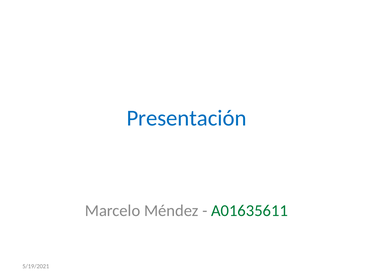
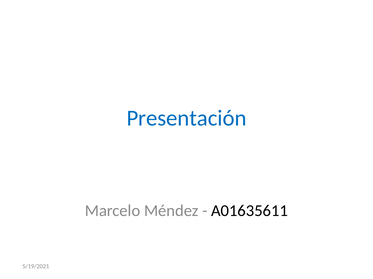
A01635611 colour: green -> black
